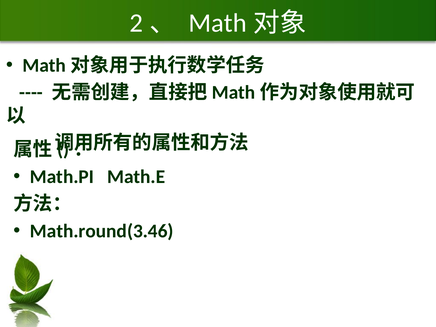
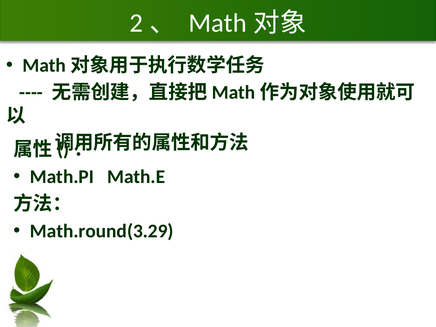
Math.round(3.46: Math.round(3.46 -> Math.round(3.29
